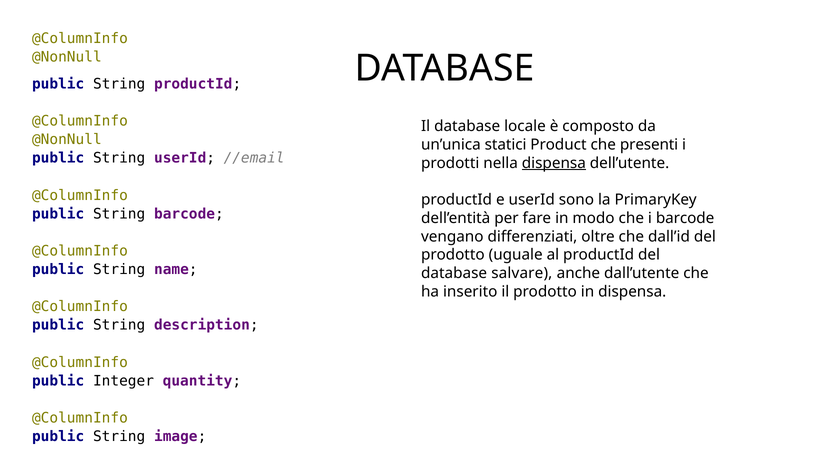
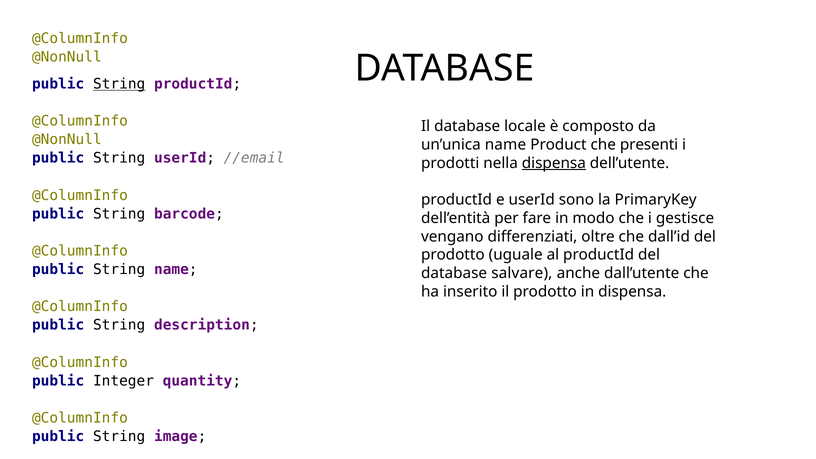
String at (119, 84) underline: none -> present
un’unica statici: statici -> name
i barcode: barcode -> gestisce
